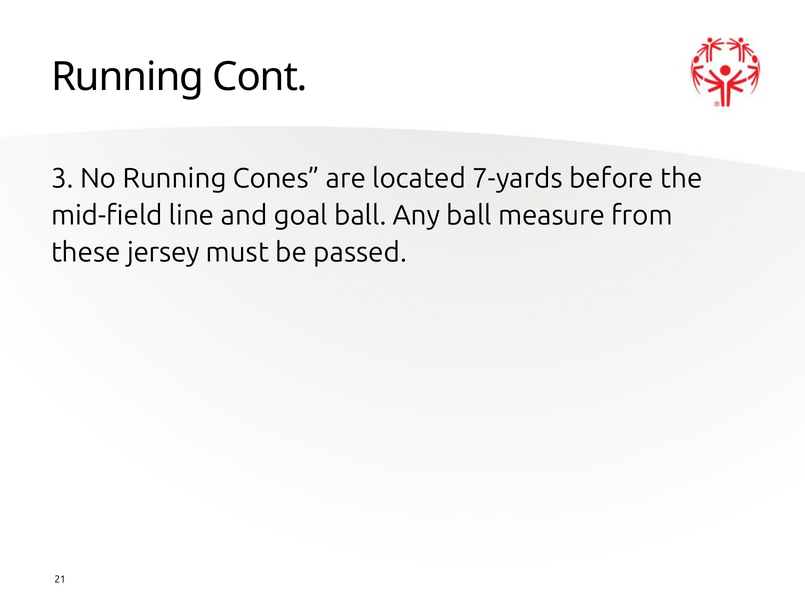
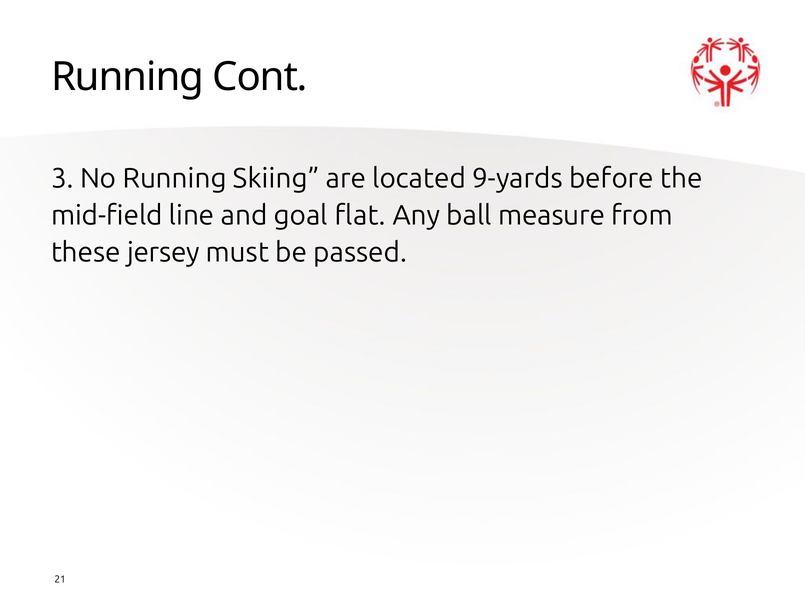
Cones: Cones -> Skiing
7-yards: 7-yards -> 9-yards
goal ball: ball -> flat
